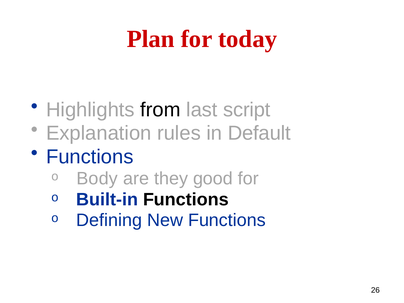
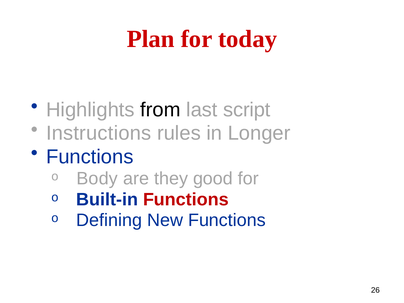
Explanation: Explanation -> Instructions
Default: Default -> Longer
Functions at (186, 200) colour: black -> red
